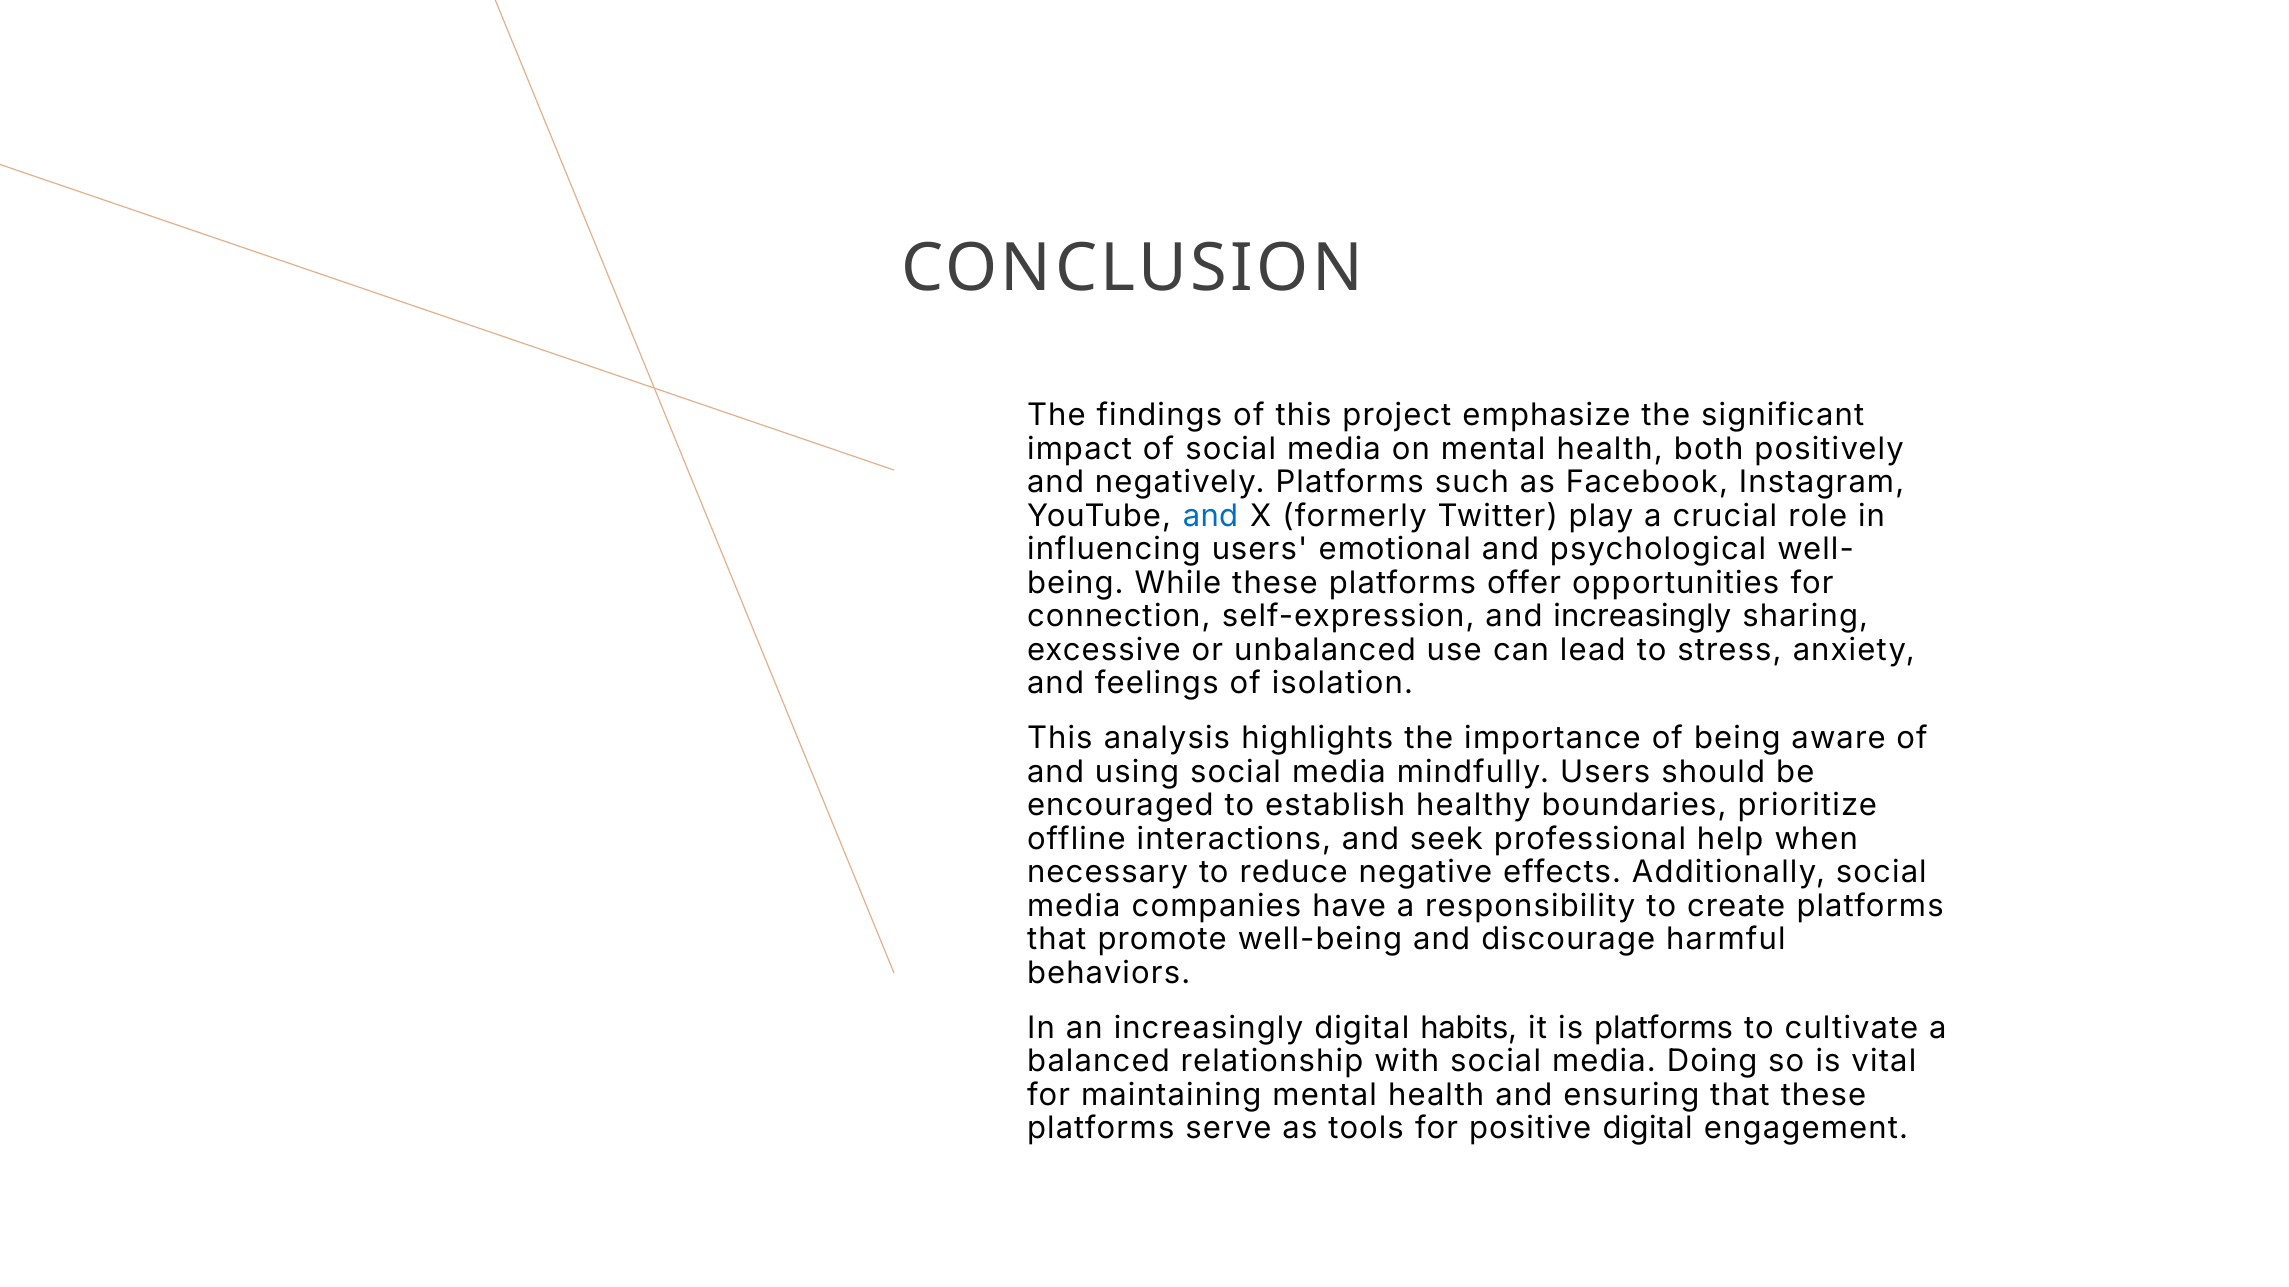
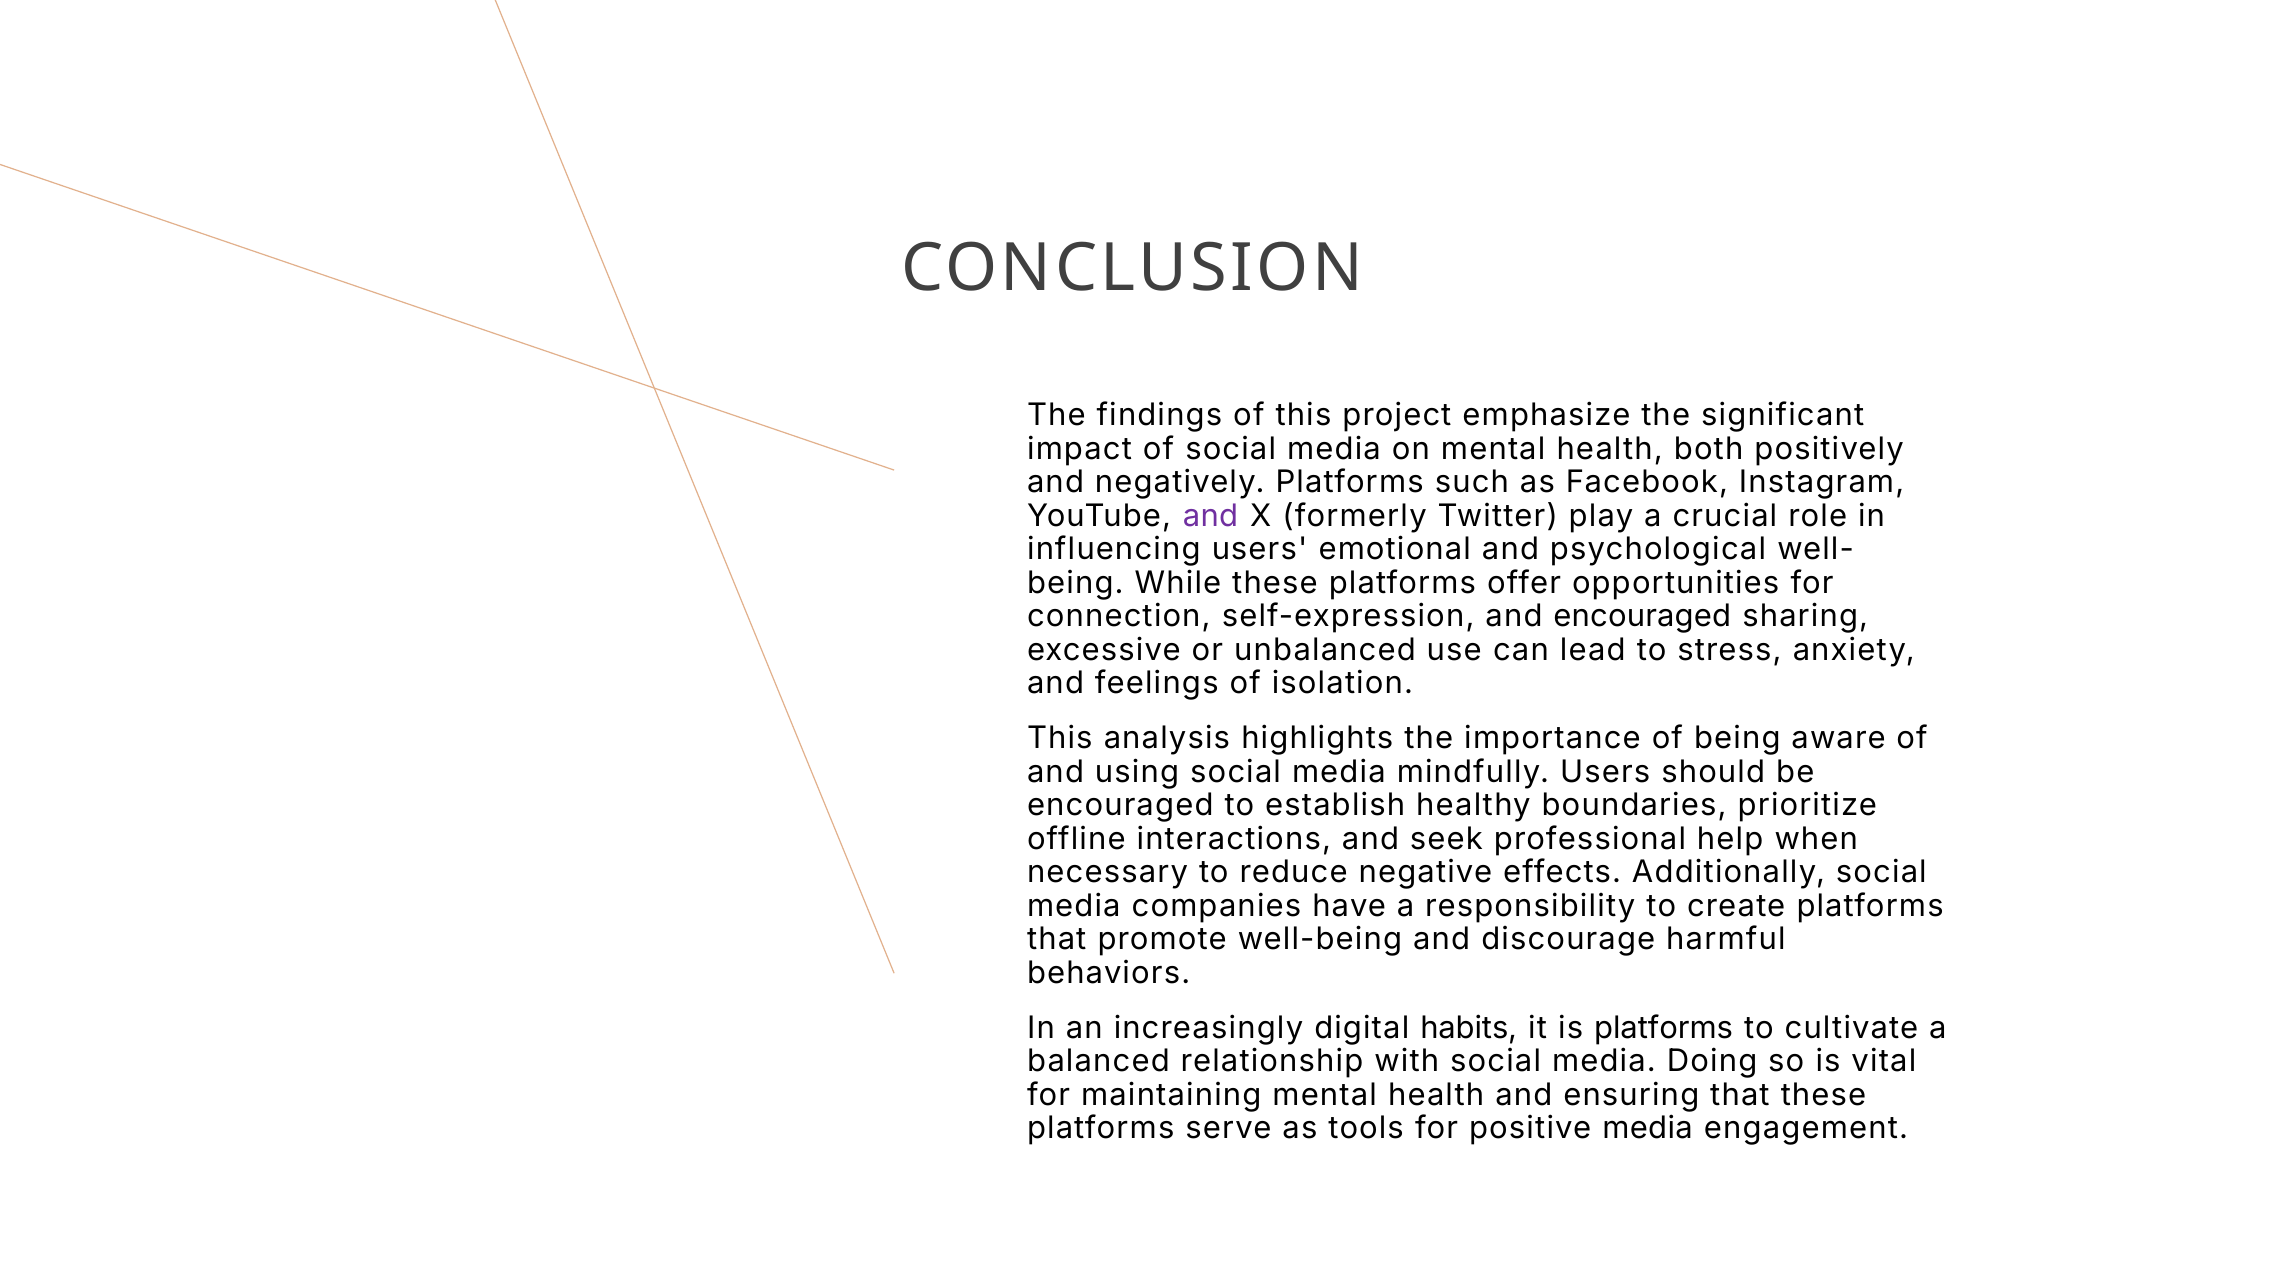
and at (1211, 516) colour: blue -> purple
and increasingly: increasingly -> encouraged
positive digital: digital -> media
